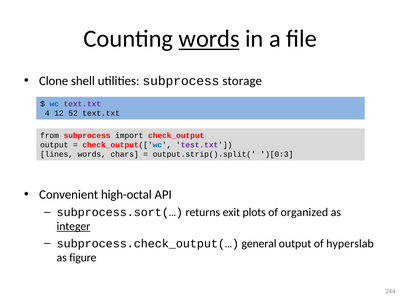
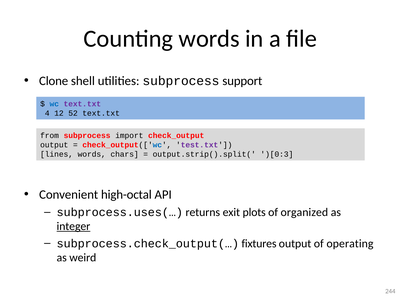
words at (209, 39) underline: present -> none
storage: storage -> support
subprocess.sort(…: subprocess.sort(… -> subprocess.uses(…
general: general -> fixtures
hyperslab: hyperslab -> operating
figure: figure -> weird
